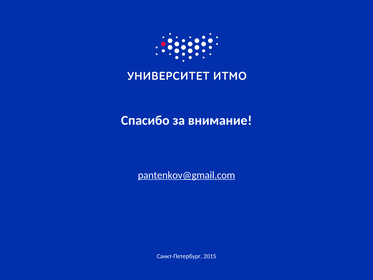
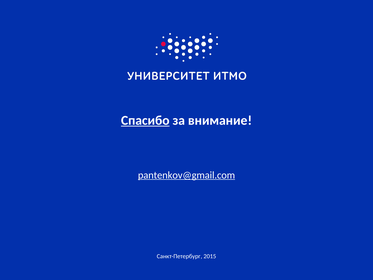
Спасибо underline: none -> present
